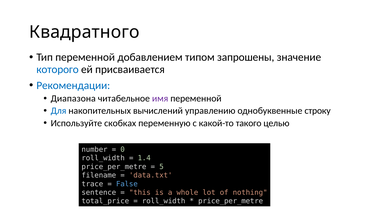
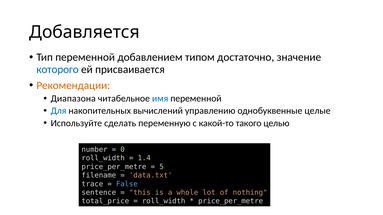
Квадратного: Квадратного -> Добавляется
запрошены: запрошены -> достаточно
Рекомендации colour: blue -> orange
имя colour: purple -> blue
строку: строку -> целые
скобках: скобках -> сделать
